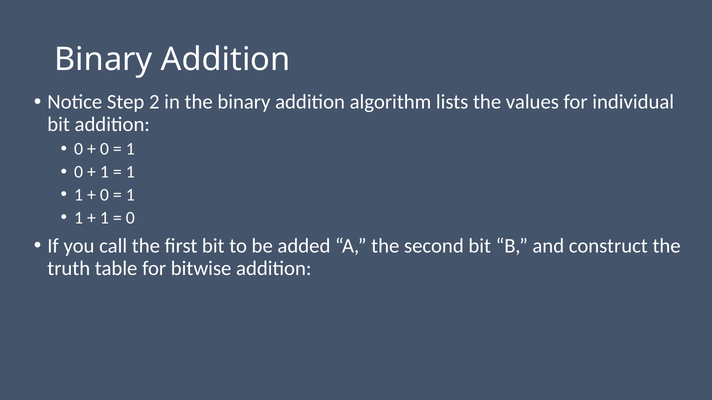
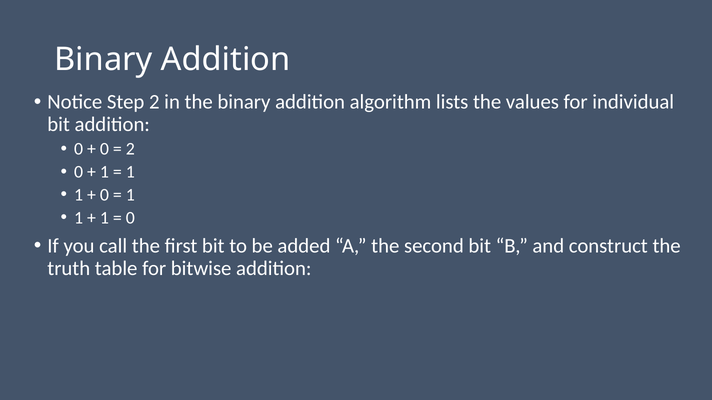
1 at (130, 149): 1 -> 2
